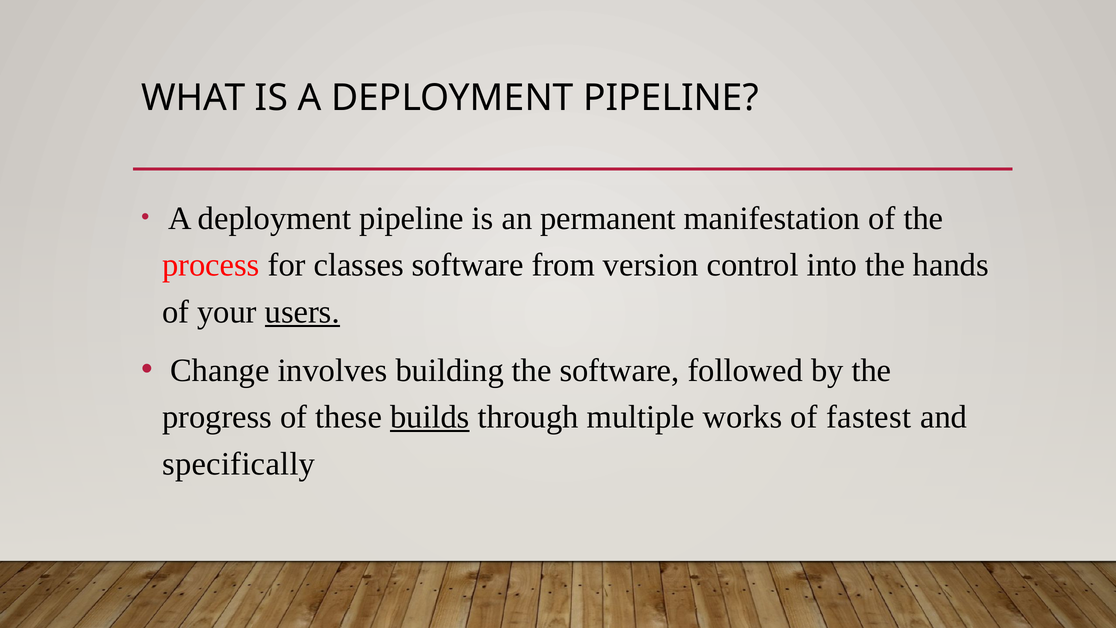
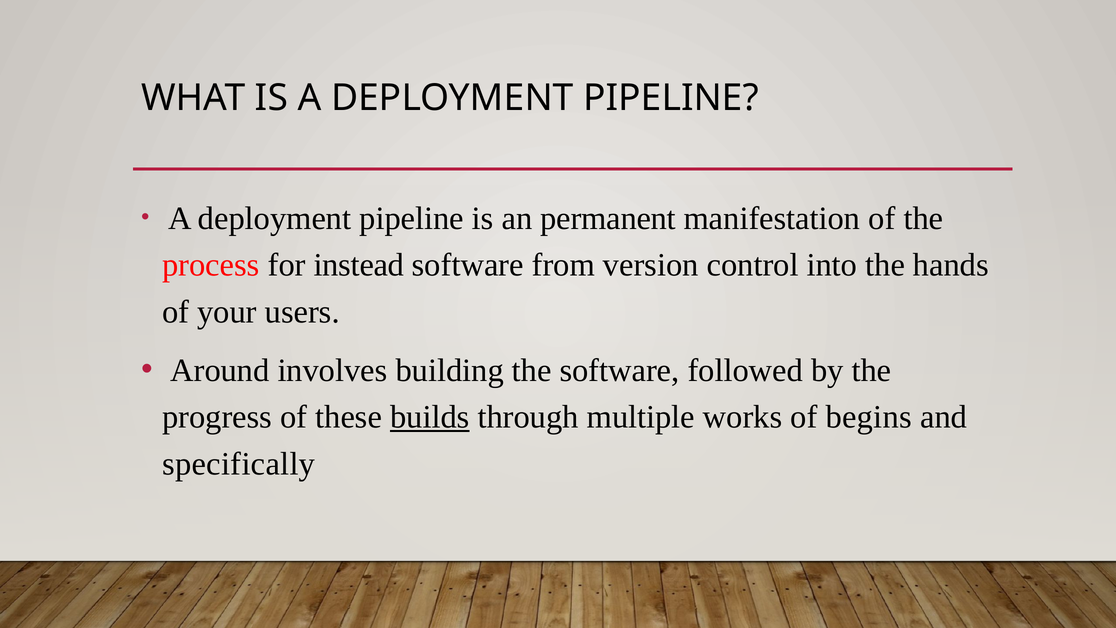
classes: classes -> instead
users underline: present -> none
Change: Change -> Around
fastest: fastest -> begins
